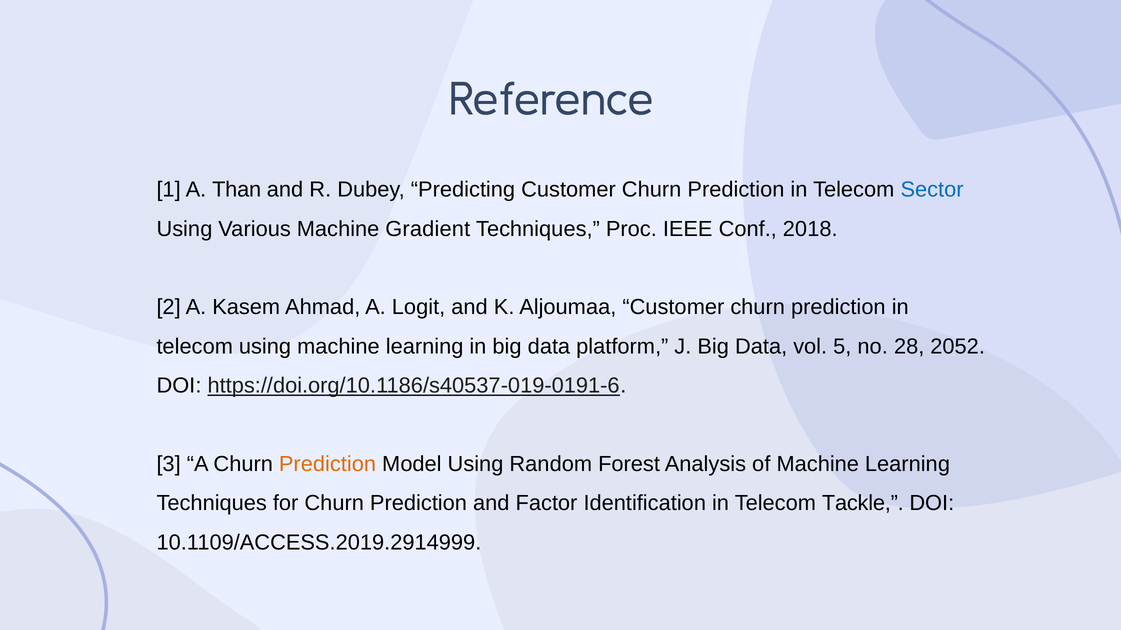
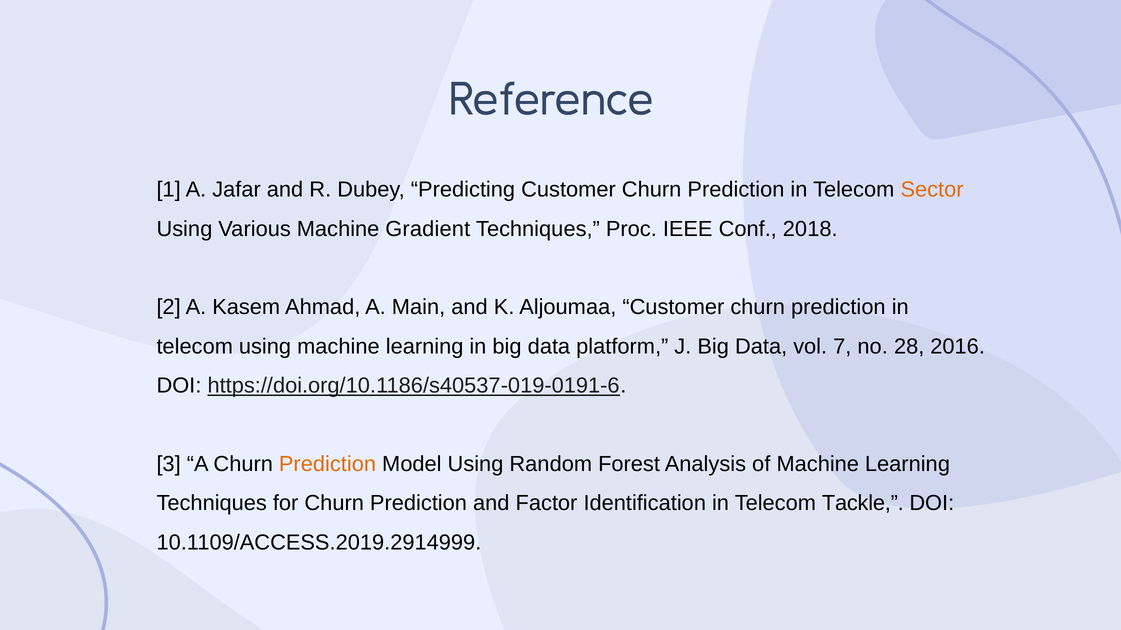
Than: Than -> Jafar
Sector colour: blue -> orange
Logit: Logit -> Main
5: 5 -> 7
2052: 2052 -> 2016
